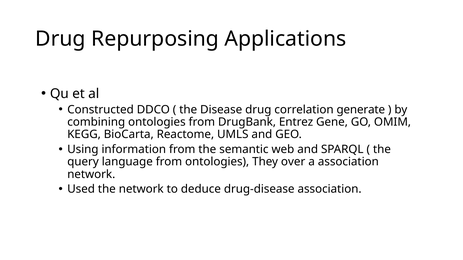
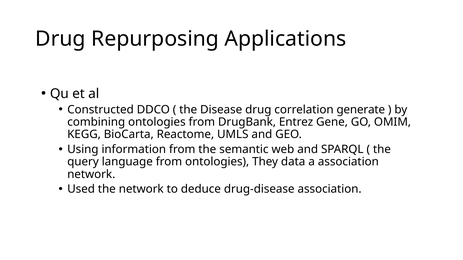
over: over -> data
